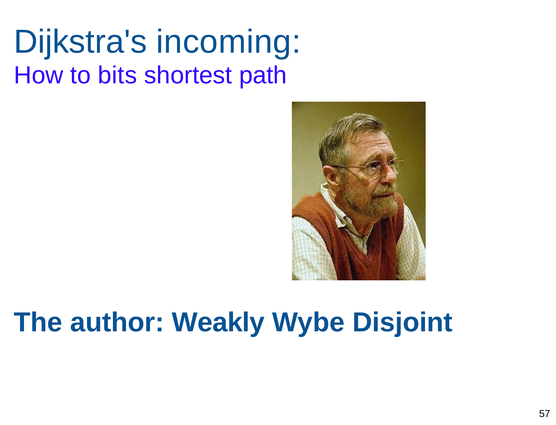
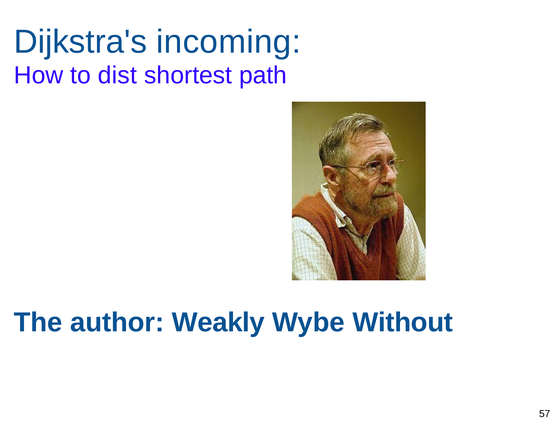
bits: bits -> dist
Disjoint: Disjoint -> Without
